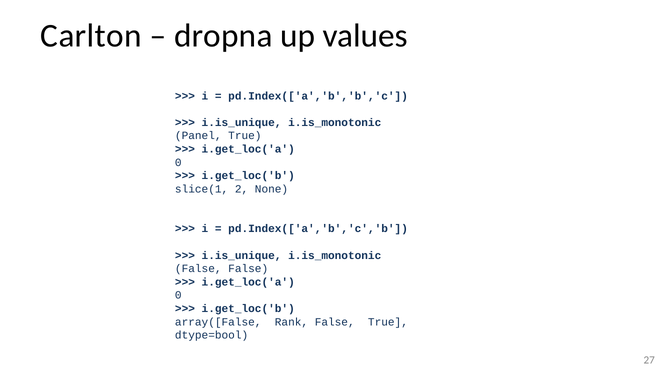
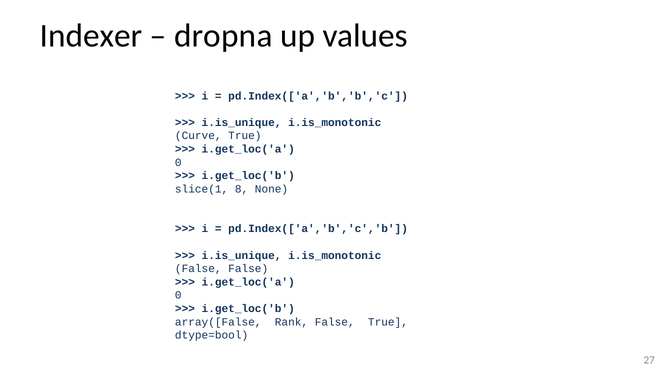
Carlton: Carlton -> Indexer
Panel: Panel -> Curve
2: 2 -> 8
